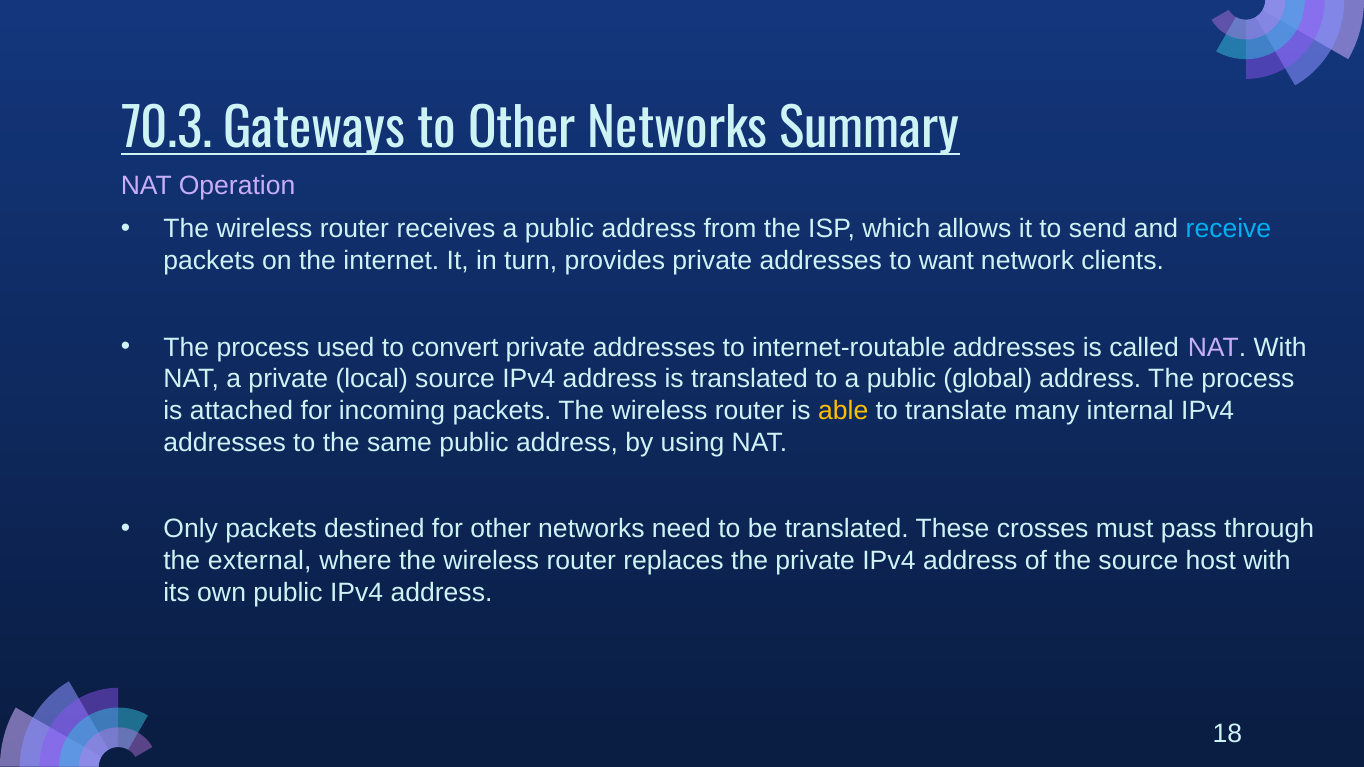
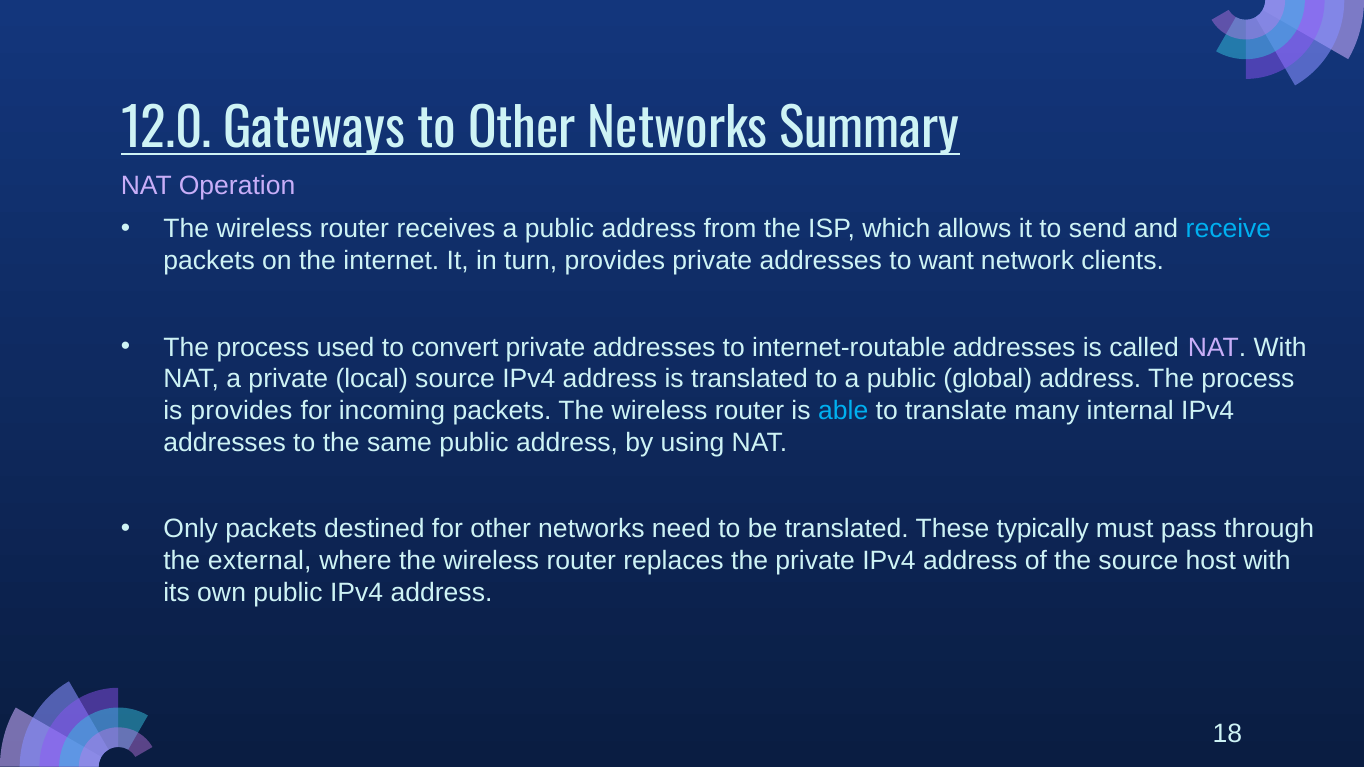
70.3: 70.3 -> 12.0
is attached: attached -> provides
able colour: yellow -> light blue
crosses: crosses -> typically
